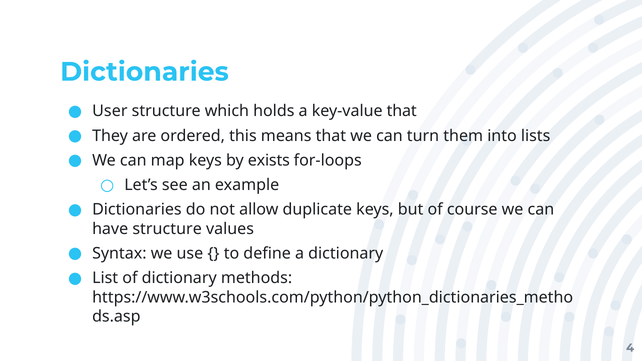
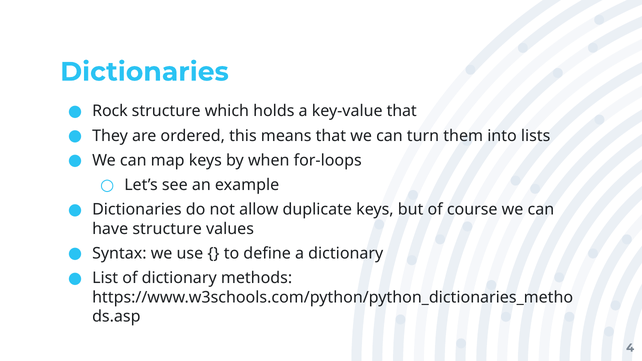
User: User -> Rock
exists: exists -> when
